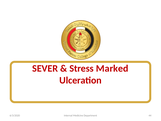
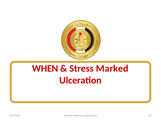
SEVER: SEVER -> WHEN
